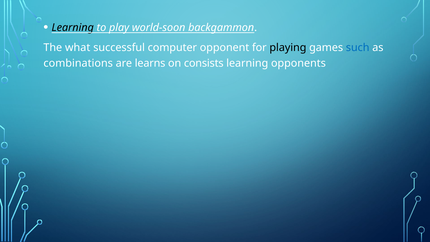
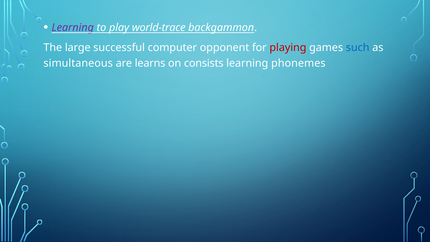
Learning at (73, 28) colour: black -> purple
world-soon: world-soon -> world-trace
what: what -> large
playing colour: black -> red
combinations: combinations -> simultaneous
opponents: opponents -> phonemes
